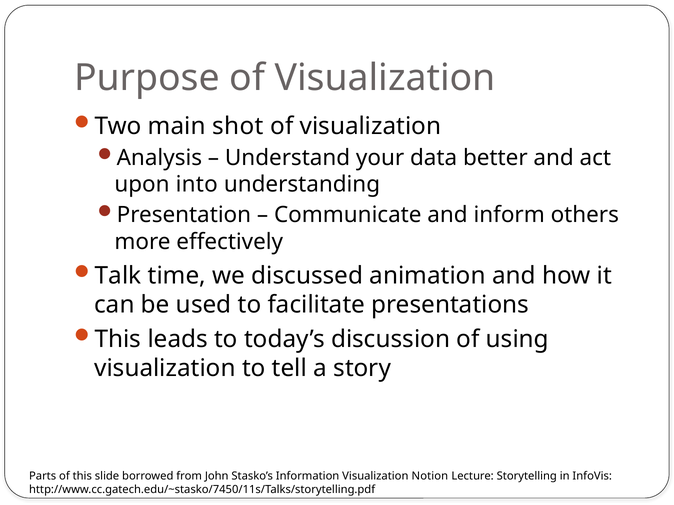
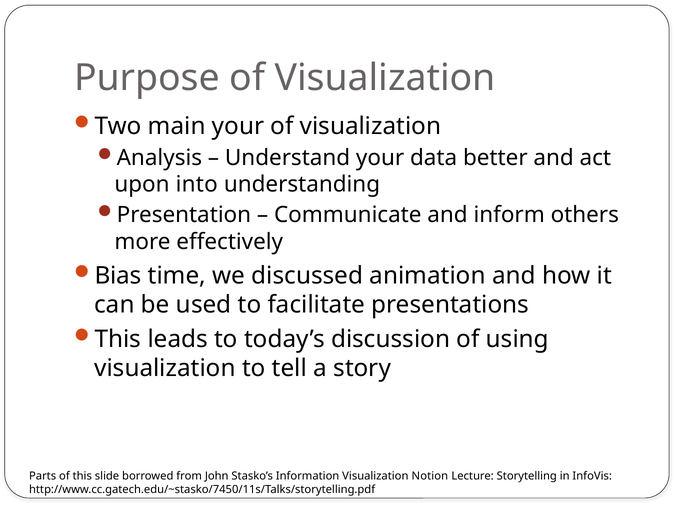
main shot: shot -> your
Talk: Talk -> Bias
